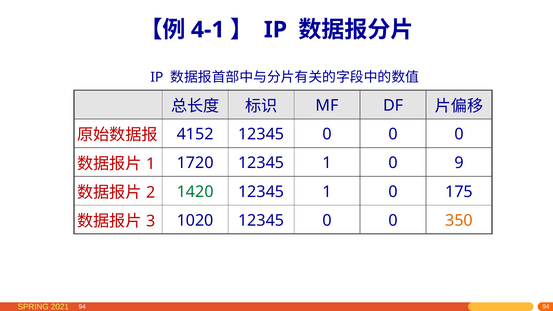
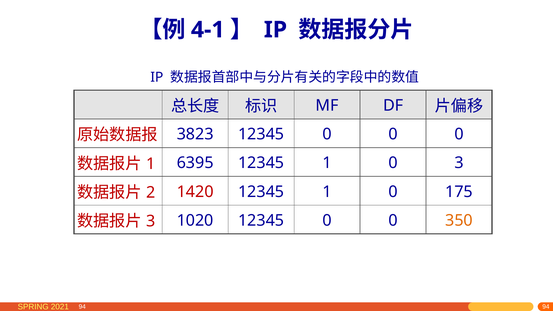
4152: 4152 -> 3823
1720: 1720 -> 6395
0 9: 9 -> 3
1420 colour: green -> red
